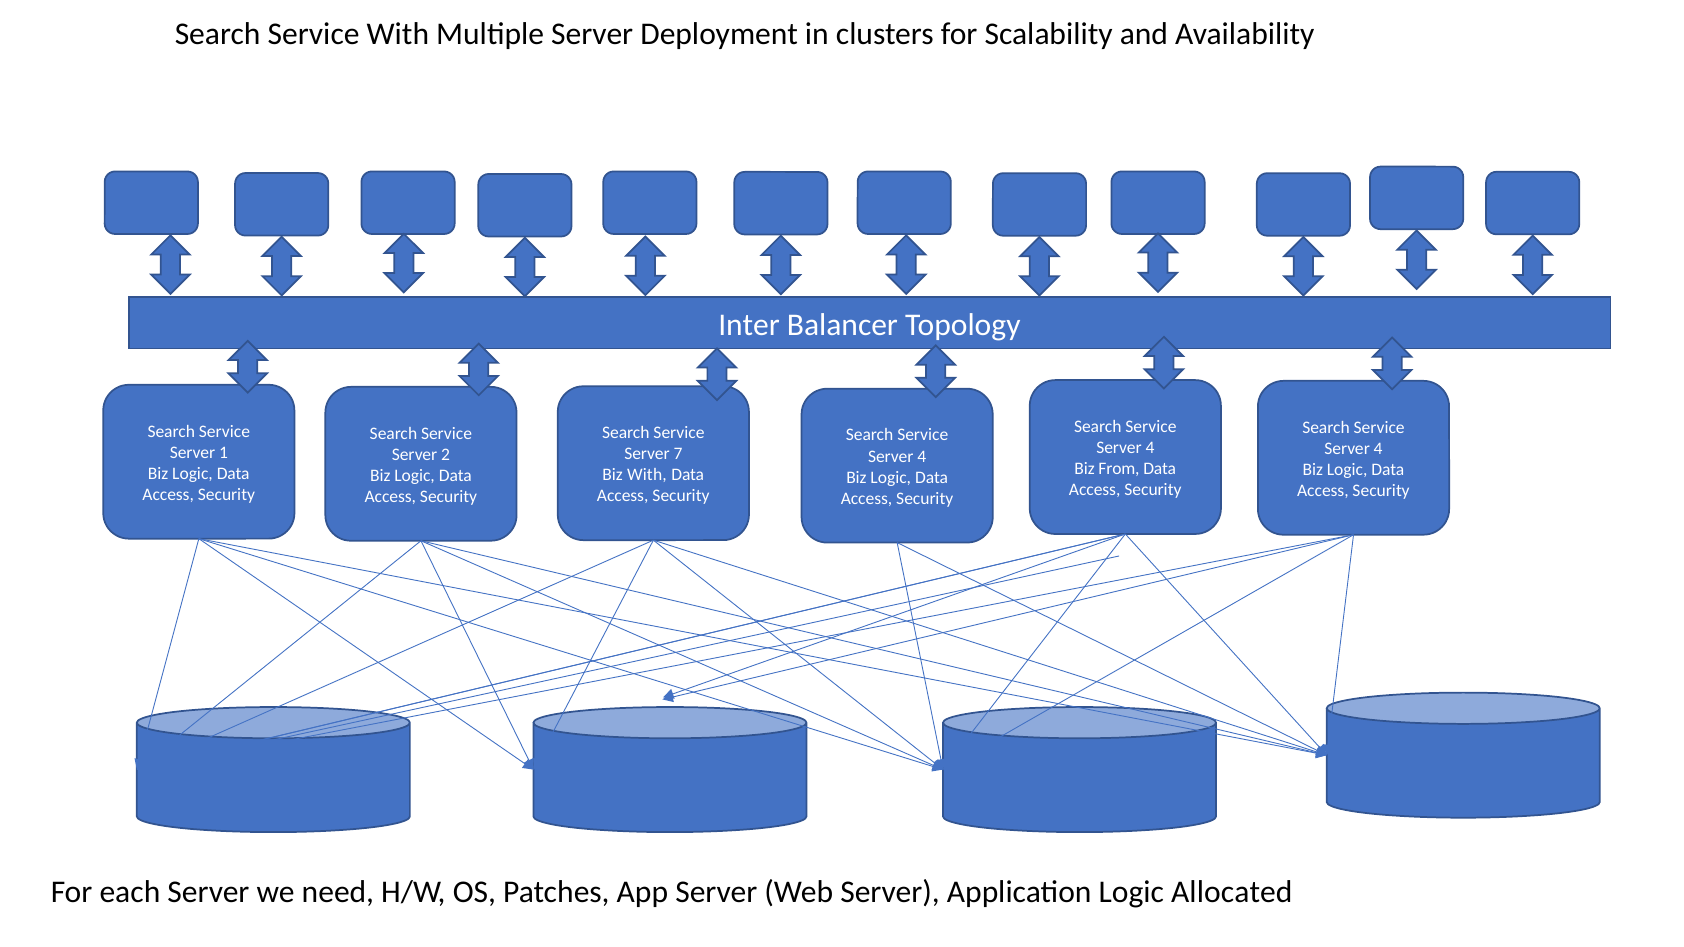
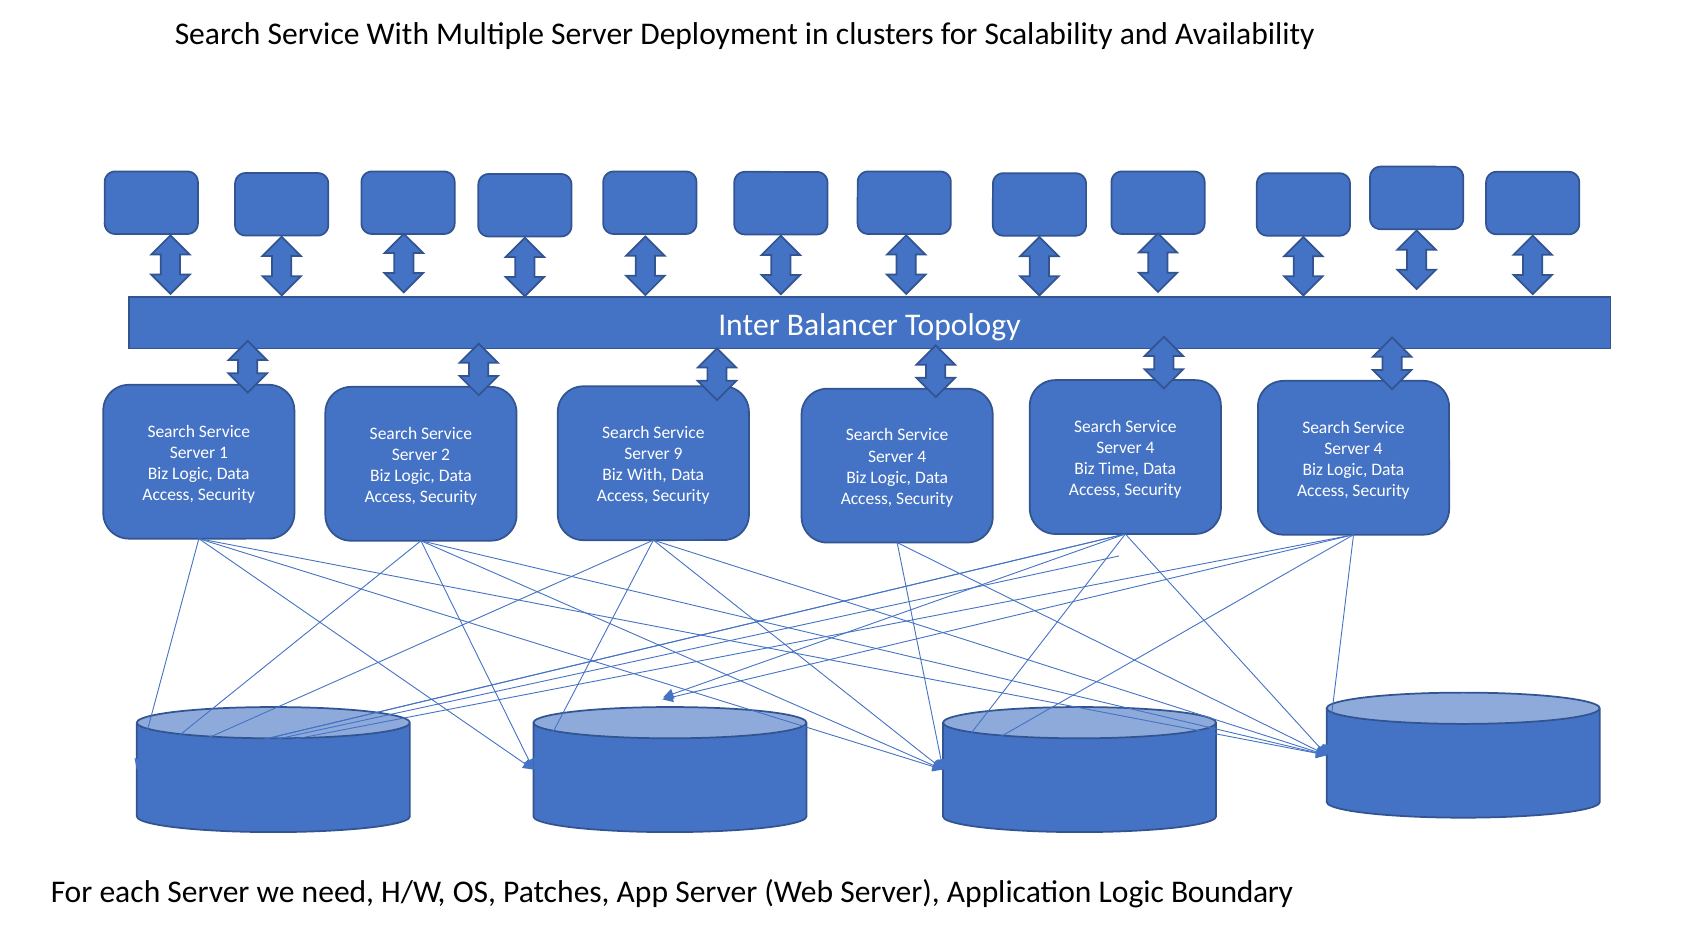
7: 7 -> 9
From: From -> Time
Allocated: Allocated -> Boundary
